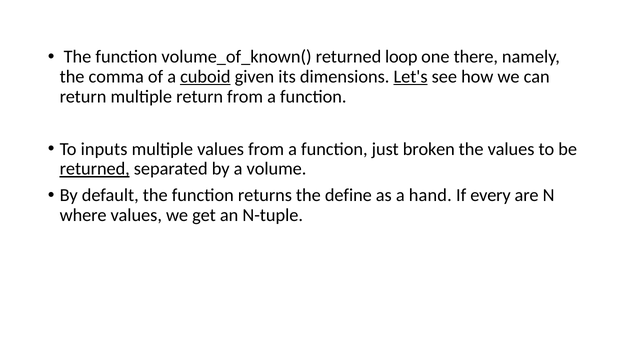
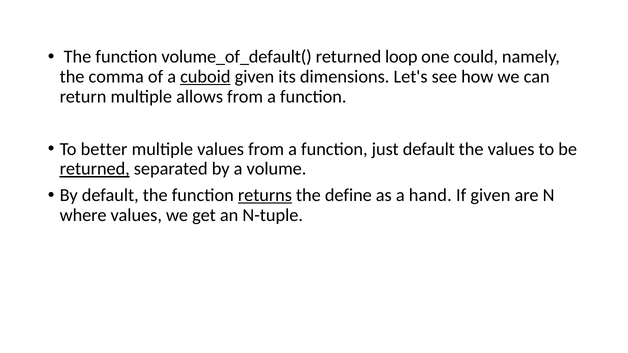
volume_of_known(: volume_of_known( -> volume_of_default(
there: there -> could
Let's underline: present -> none
multiple return: return -> allows
inputs: inputs -> better
just broken: broken -> default
returns underline: none -> present
If every: every -> given
